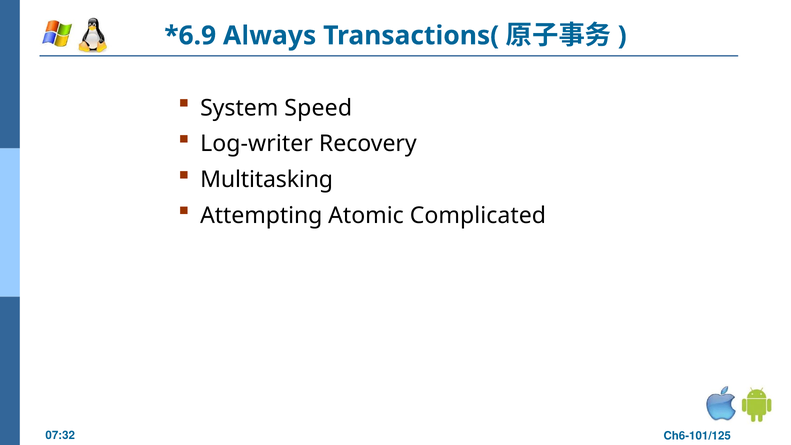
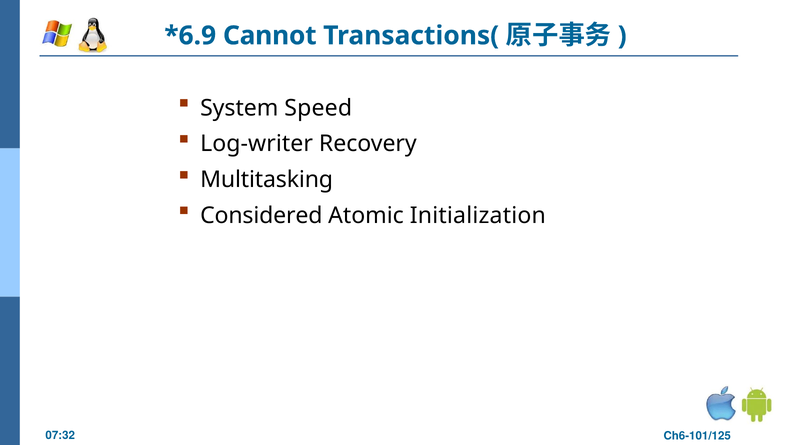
Always: Always -> Cannot
Attempting: Attempting -> Considered
Complicated: Complicated -> Initialization
